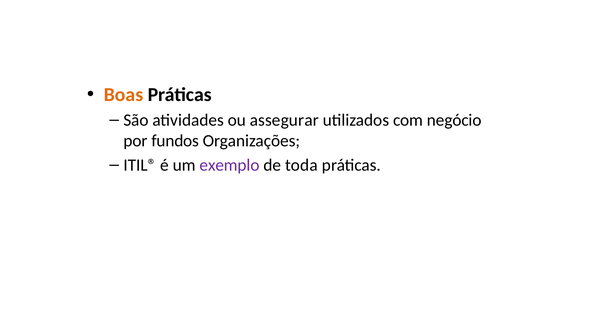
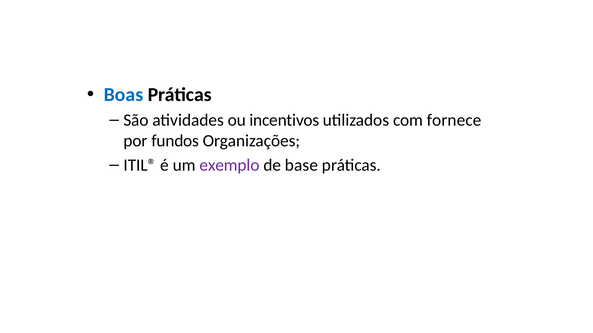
Boas colour: orange -> blue
assegurar: assegurar -> incentivos
negócio: negócio -> fornece
toda: toda -> base
